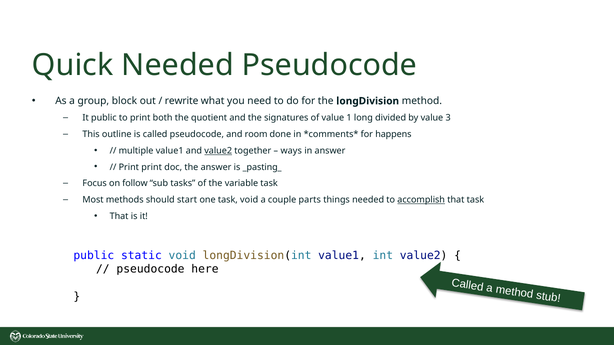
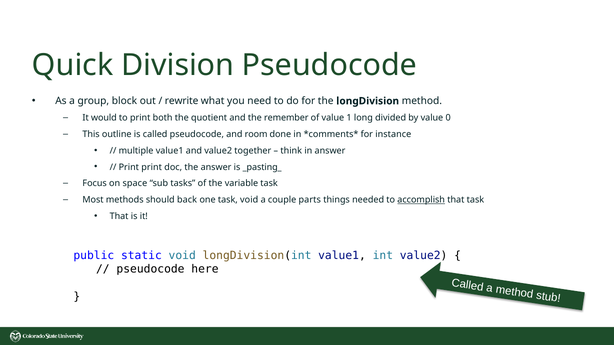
Quick Needed: Needed -> Division
public at (104, 118): public -> would
signatures: signatures -> remember
3: 3 -> 0
happens: happens -> instance
value2 at (218, 151) underline: present -> none
ways: ways -> think
follow: follow -> space
start: start -> back
